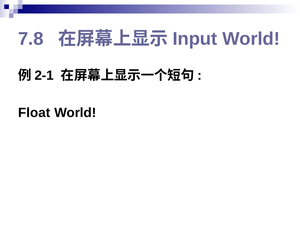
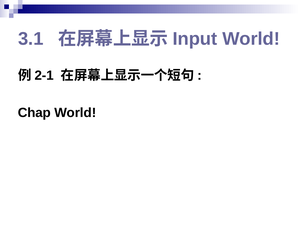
7.8: 7.8 -> 3.1
Float: Float -> Chap
